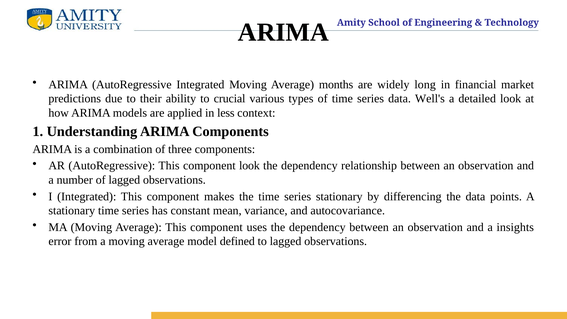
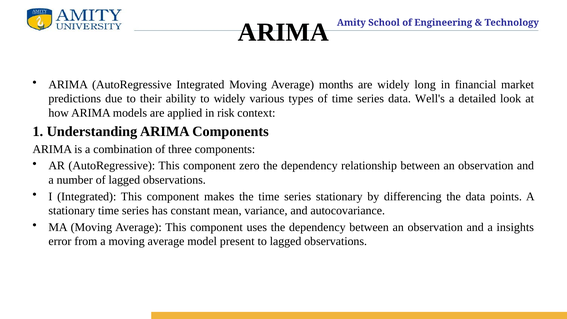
to crucial: crucial -> widely
less: less -> risk
component look: look -> zero
defined: defined -> present
